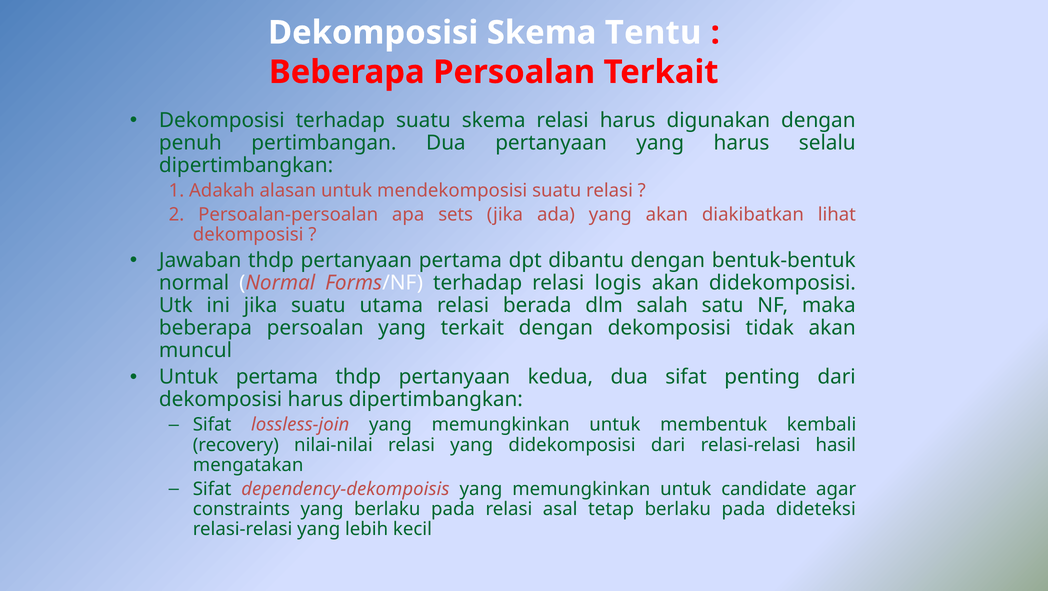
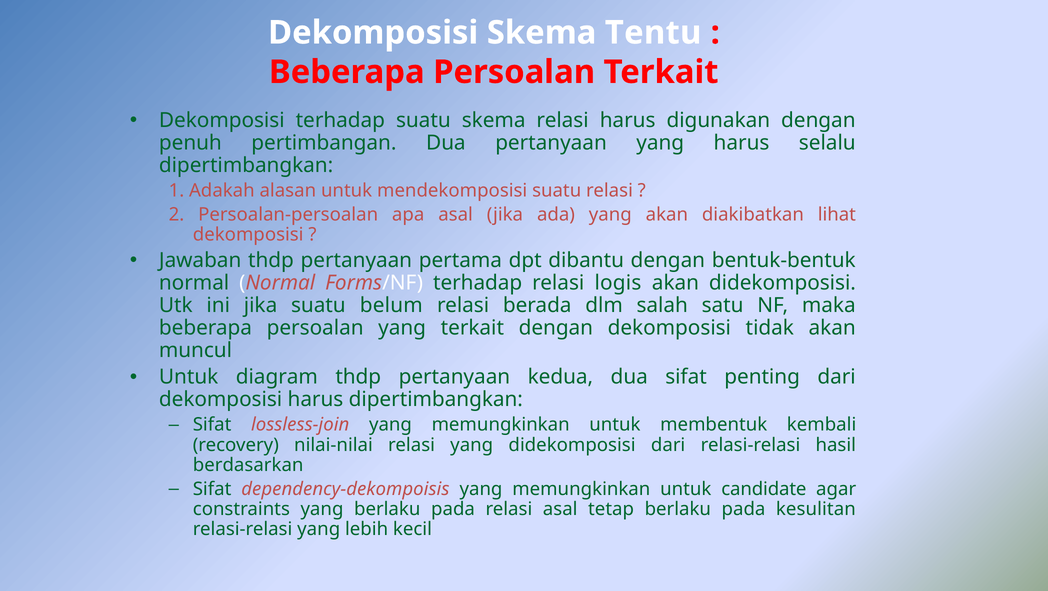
apa sets: sets -> asal
utama: utama -> belum
Untuk pertama: pertama -> diagram
mengatakan: mengatakan -> berdasarkan
dideteksi: dideteksi -> kesulitan
